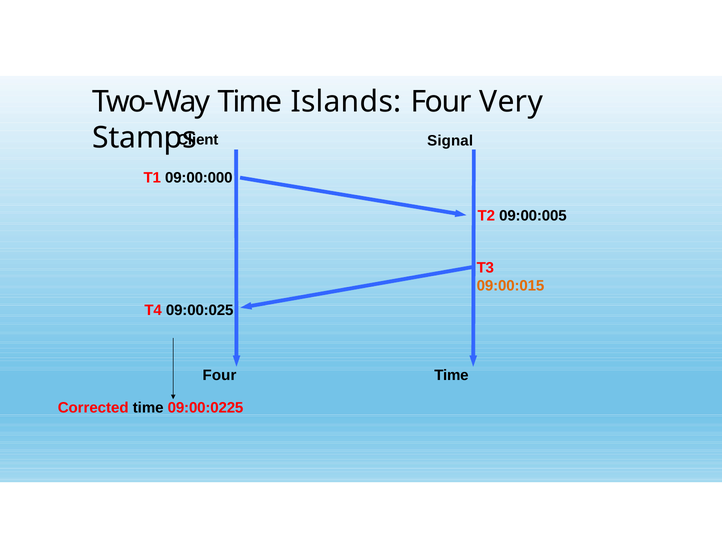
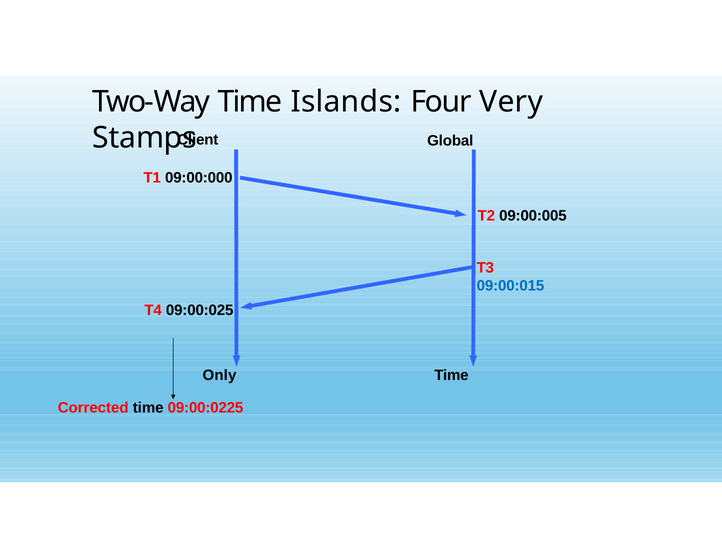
Signal: Signal -> Global
09:00:015 colour: orange -> blue
Four at (220, 375): Four -> Only
